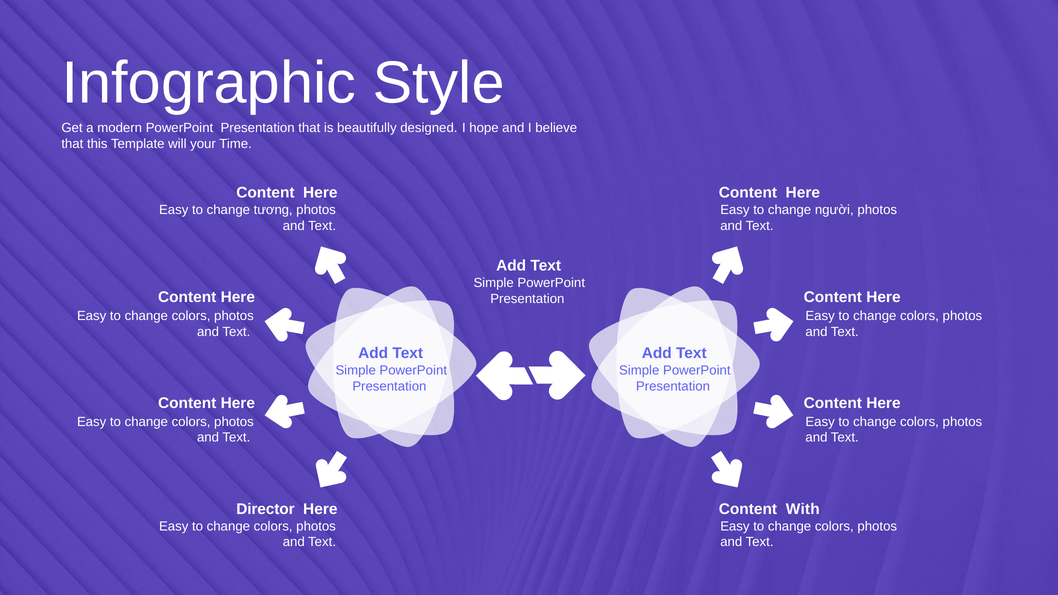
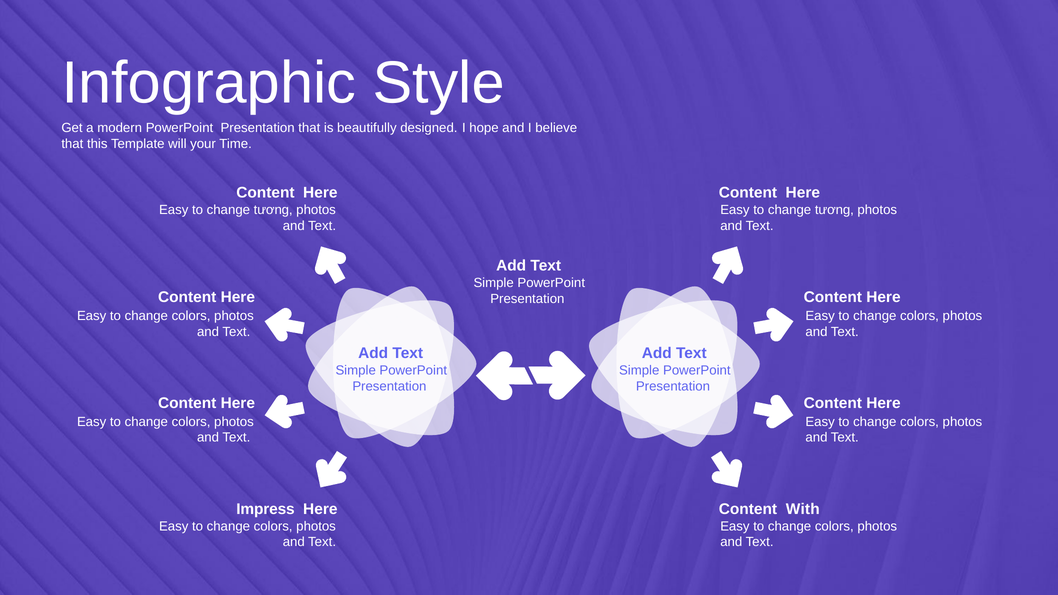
người at (834, 210): người -> tương
Director: Director -> Impress
